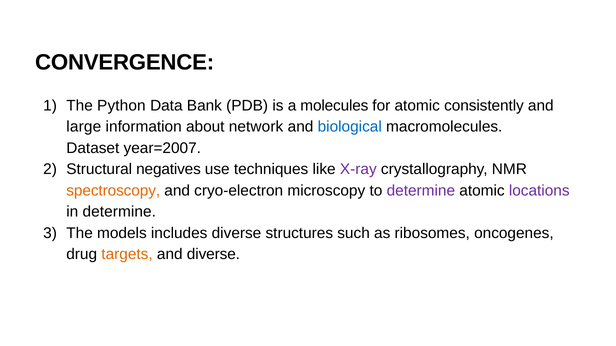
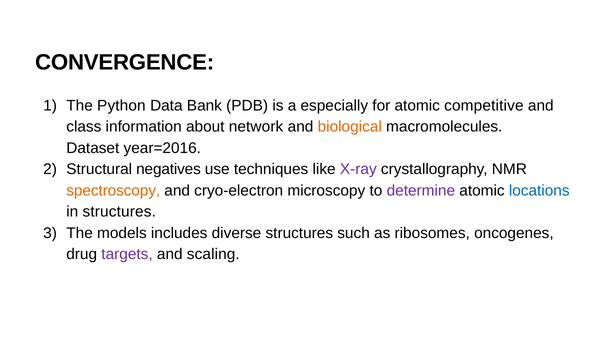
molecules: molecules -> especially
consistently: consistently -> competitive
large: large -> class
biological colour: blue -> orange
year=2007: year=2007 -> year=2016
locations colour: purple -> blue
in determine: determine -> structures
targets colour: orange -> purple
and diverse: diverse -> scaling
